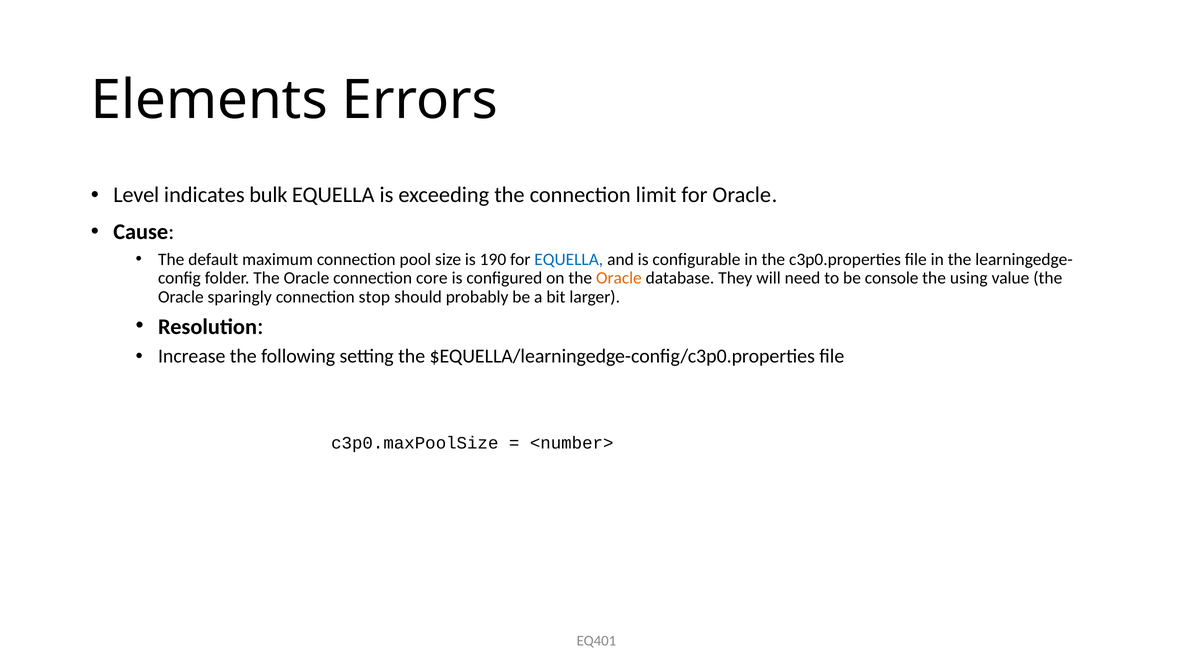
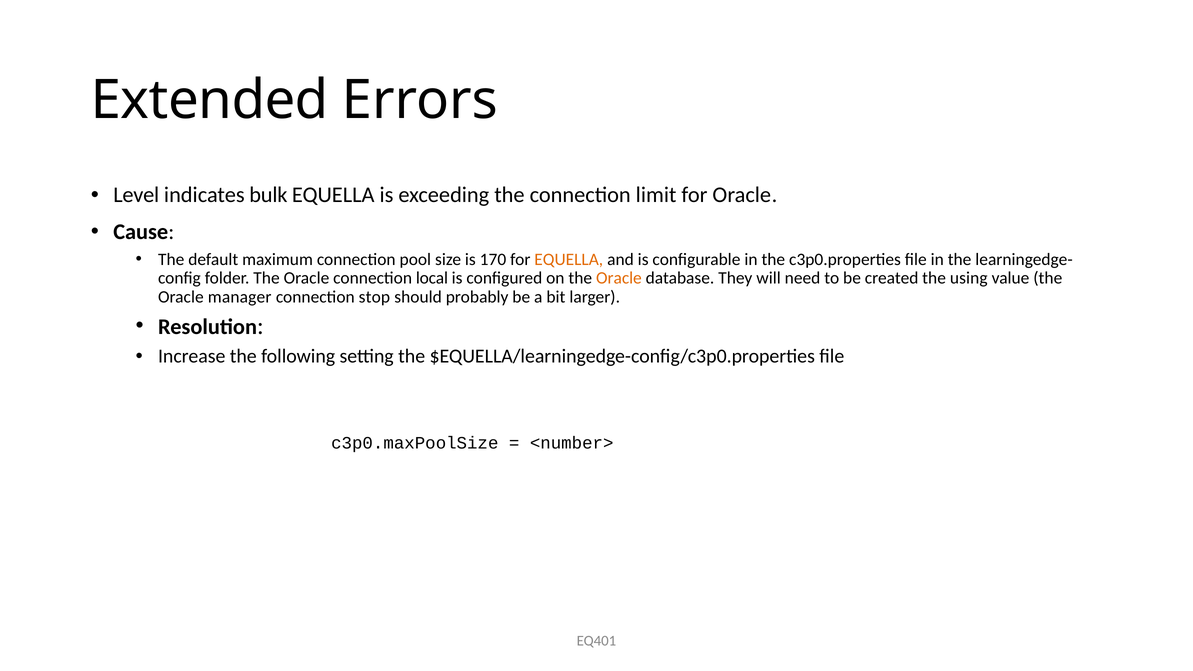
Elements: Elements -> Extended
190: 190 -> 170
EQUELLA at (569, 259) colour: blue -> orange
core: core -> local
console: console -> created
sparingly: sparingly -> manager
